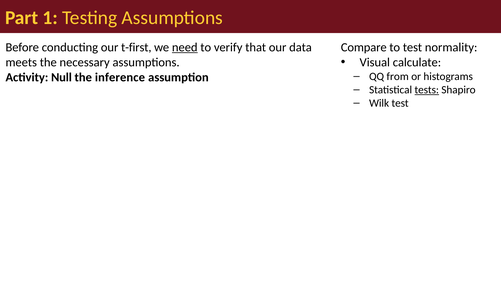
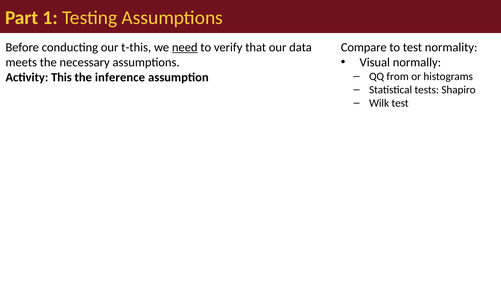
t-first: t-first -> t-this
calculate: calculate -> normally
Null: Null -> This
tests underline: present -> none
